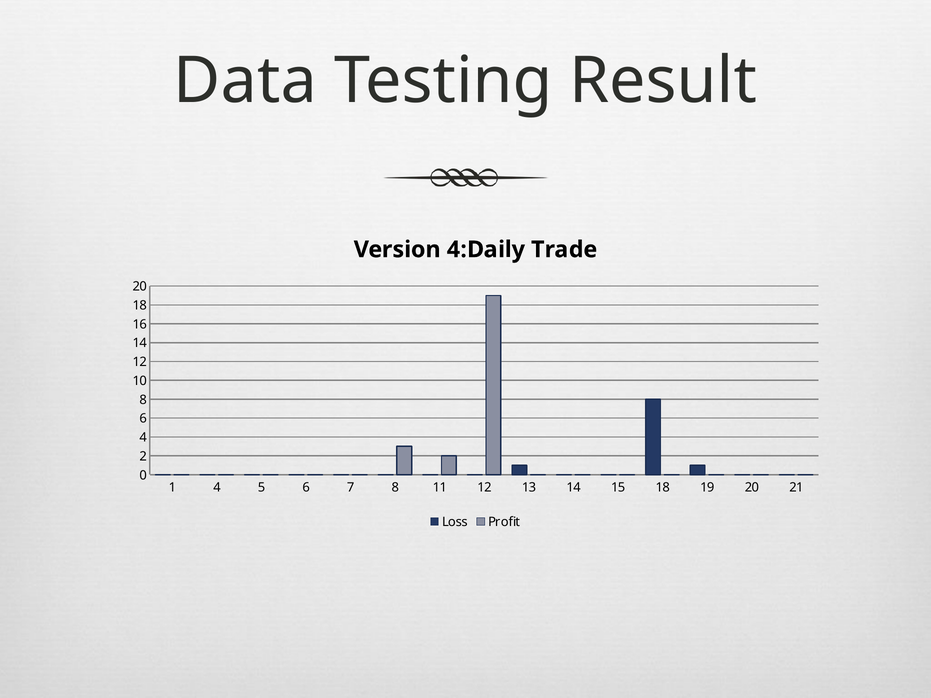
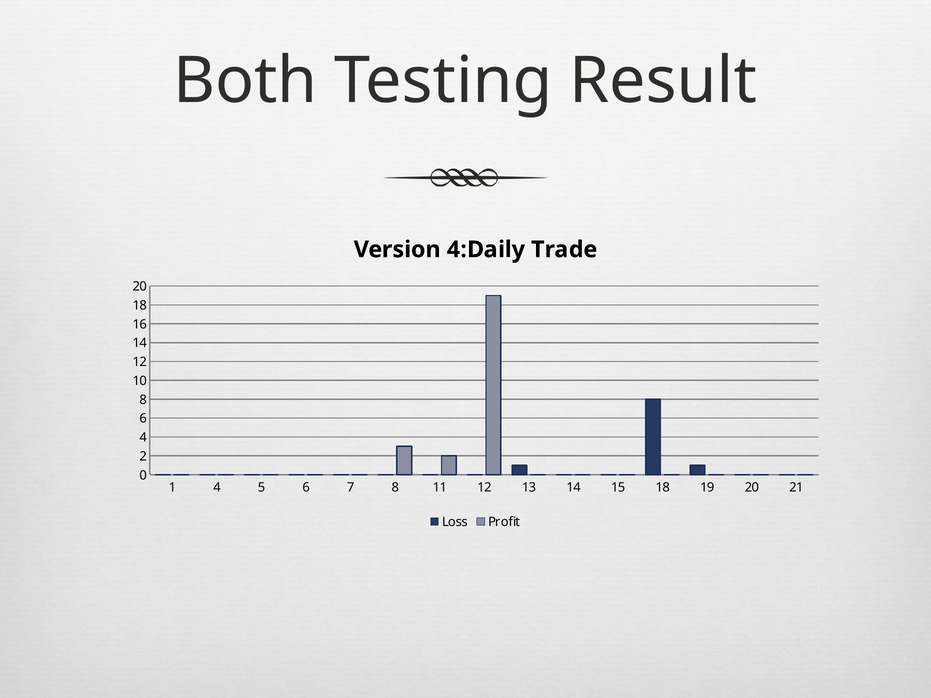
Data: Data -> Both
